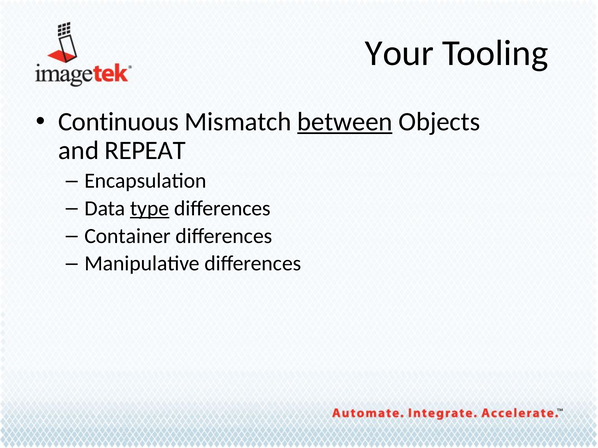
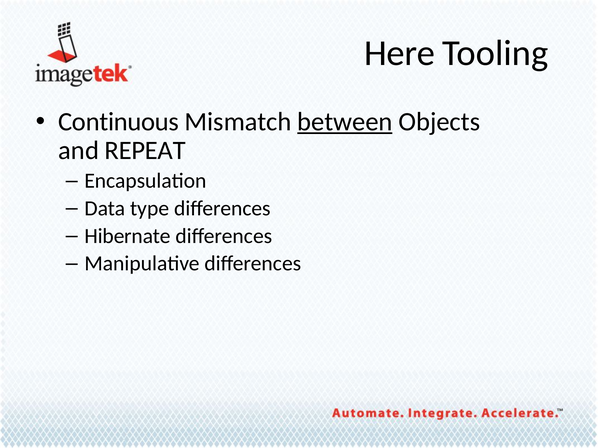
Your: Your -> Here
type underline: present -> none
Container: Container -> Hibernate
